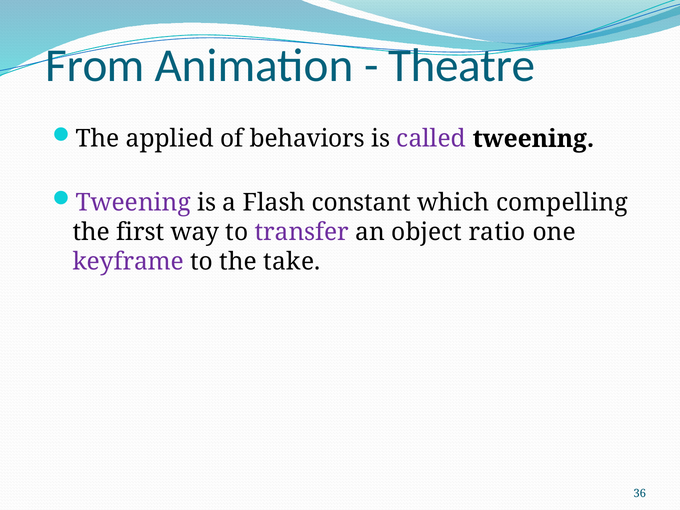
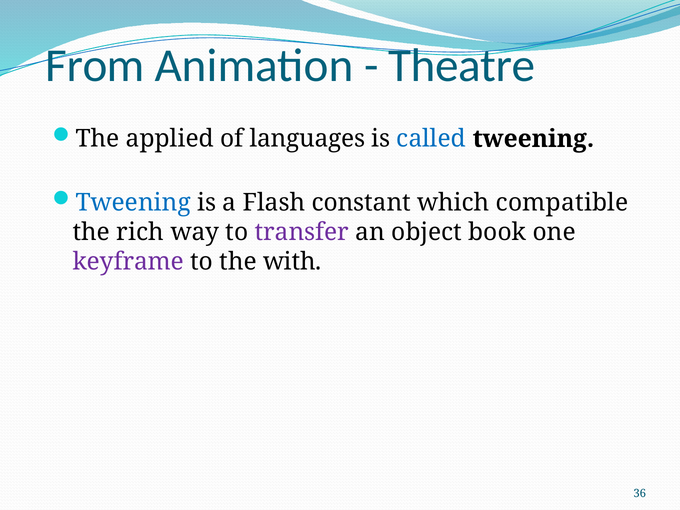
behaviors: behaviors -> languages
called colour: purple -> blue
Tweening at (133, 203) colour: purple -> blue
compelling: compelling -> compatible
first: first -> rich
ratio: ratio -> book
take: take -> with
